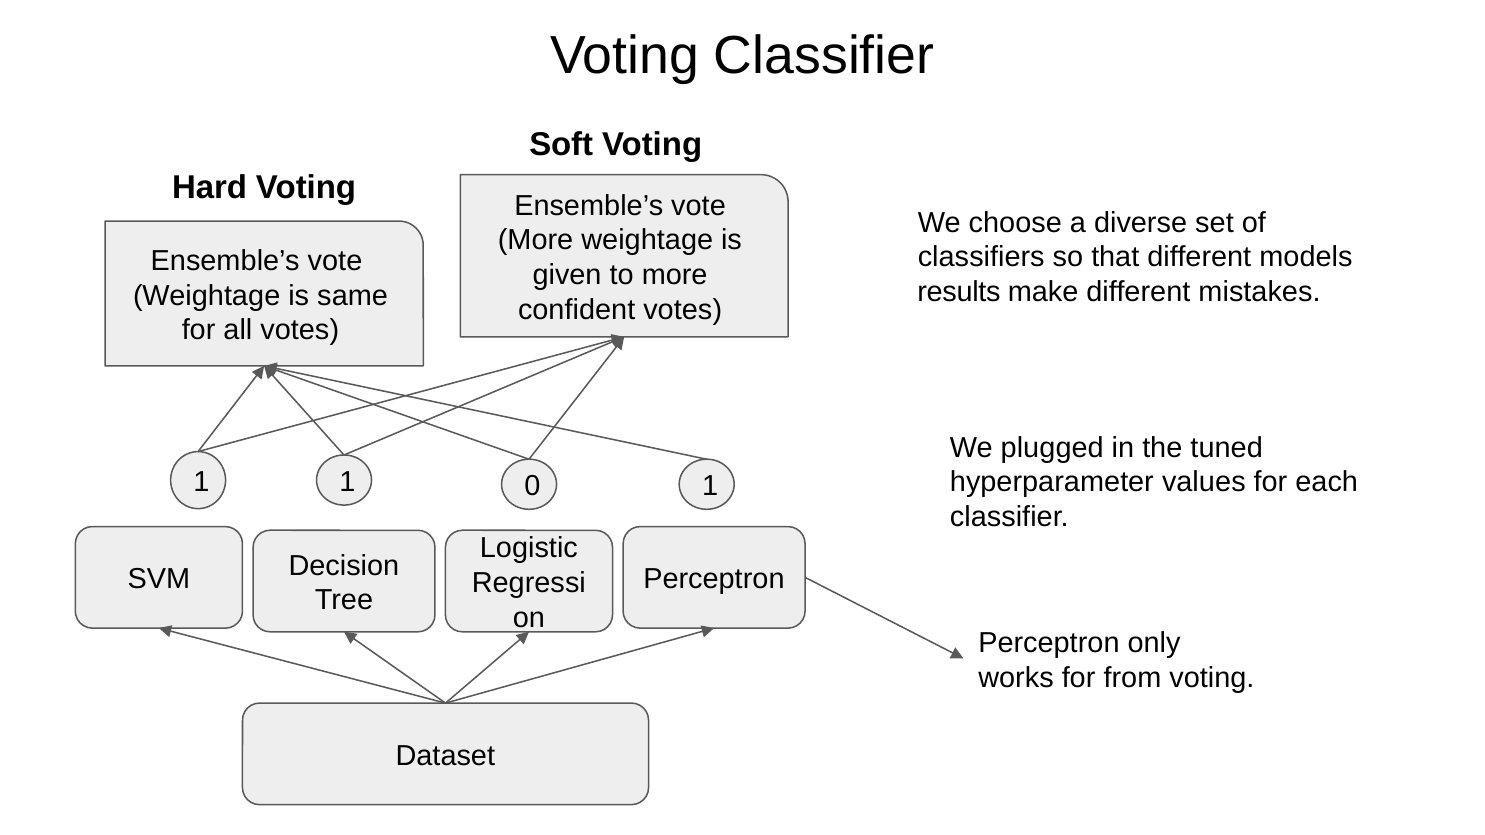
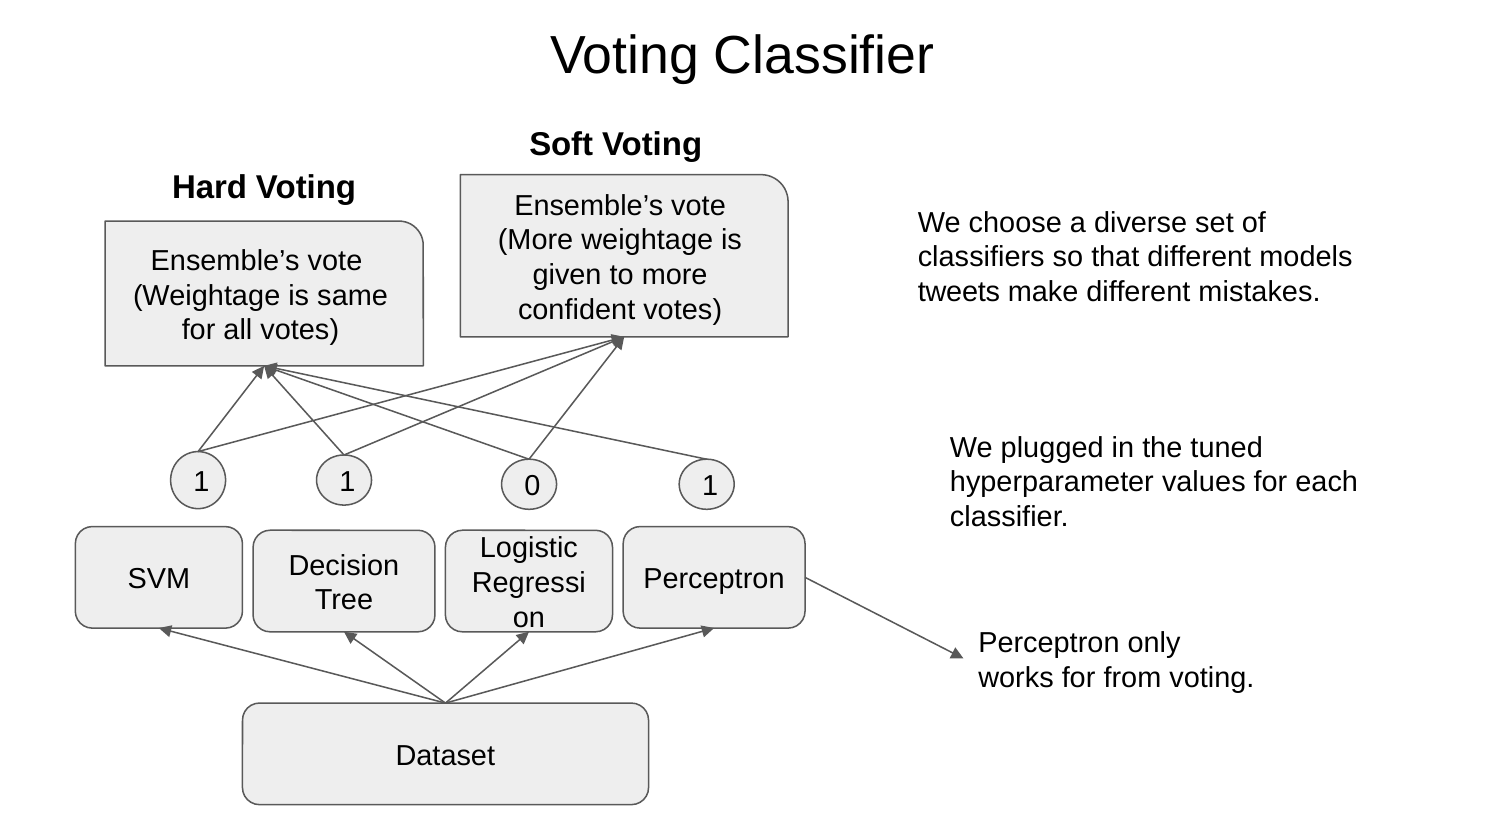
results: results -> tweets
